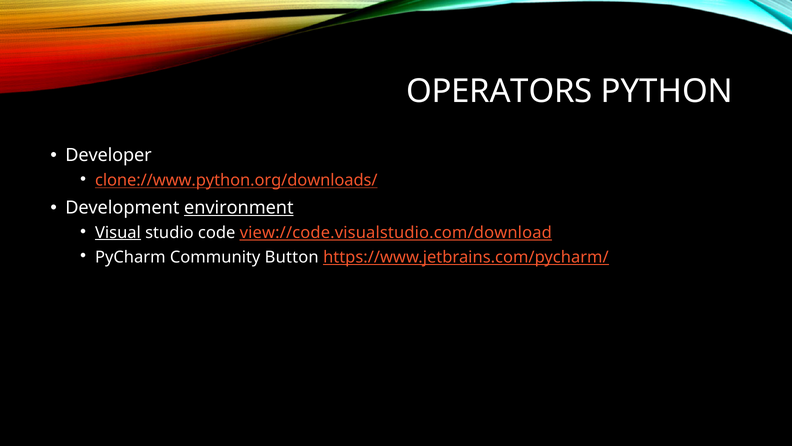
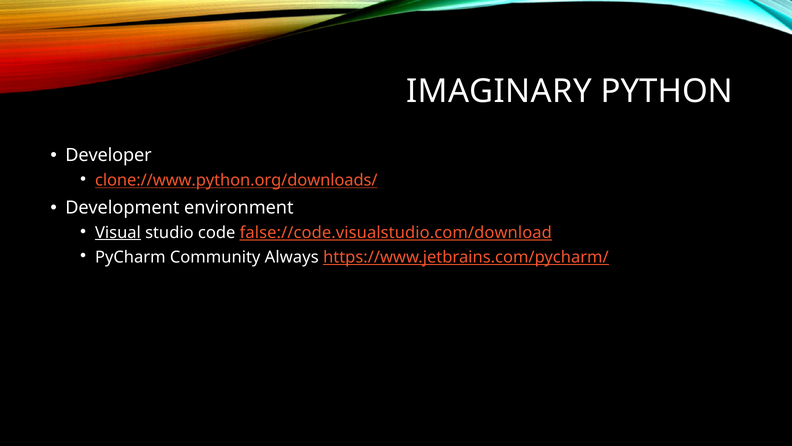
OPERATORS: OPERATORS -> IMAGINARY
environment underline: present -> none
view://code.visualstudio.com/download: view://code.visualstudio.com/download -> false://code.visualstudio.com/download
Button: Button -> Always
